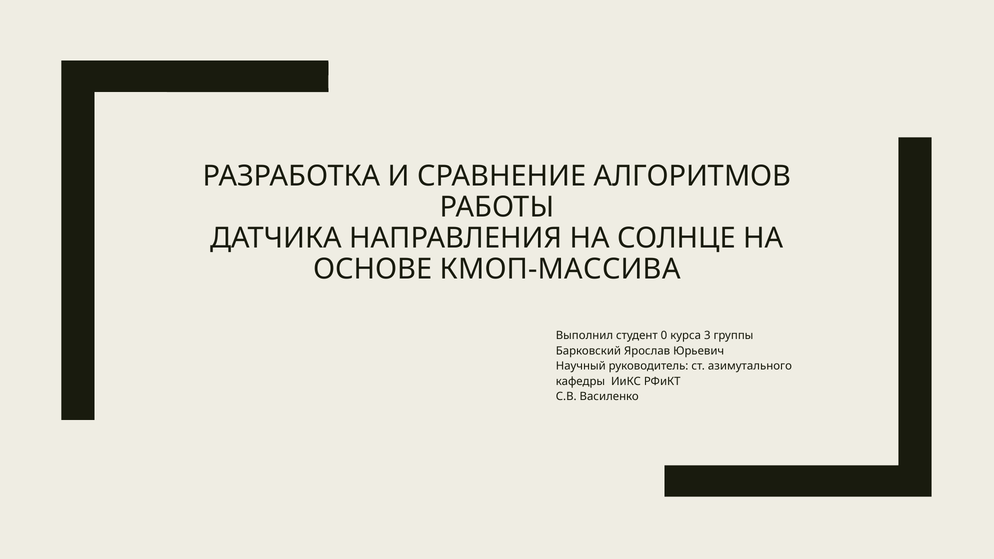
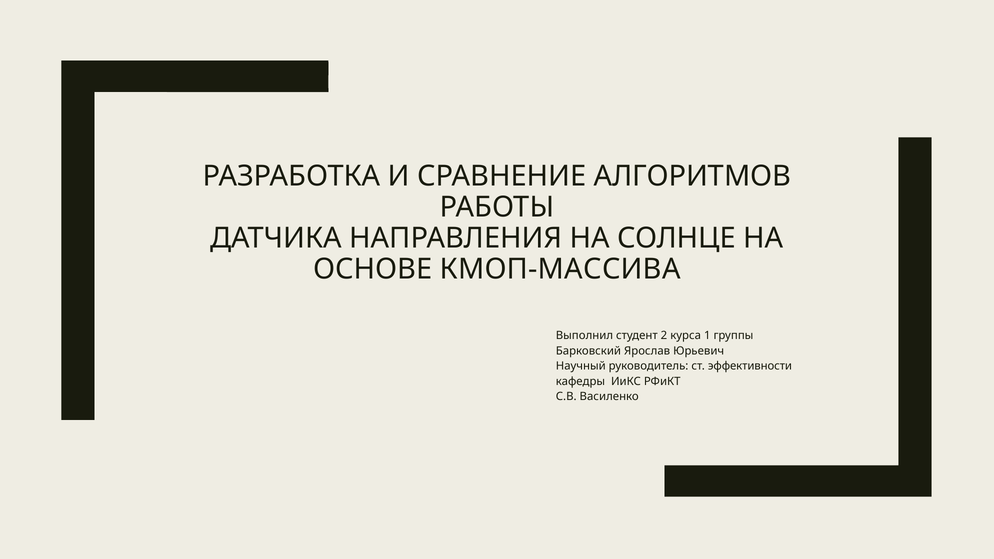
0: 0 -> 2
3: 3 -> 1
азимутального: азимутального -> эффективности
